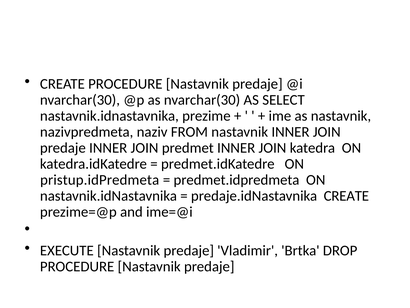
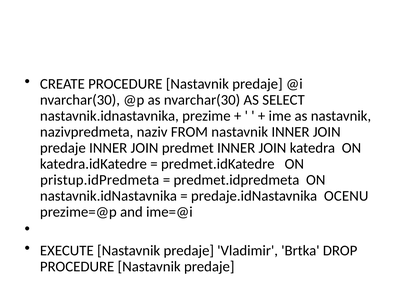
predaje.idNastavnika CREATE: CREATE -> OCENU
